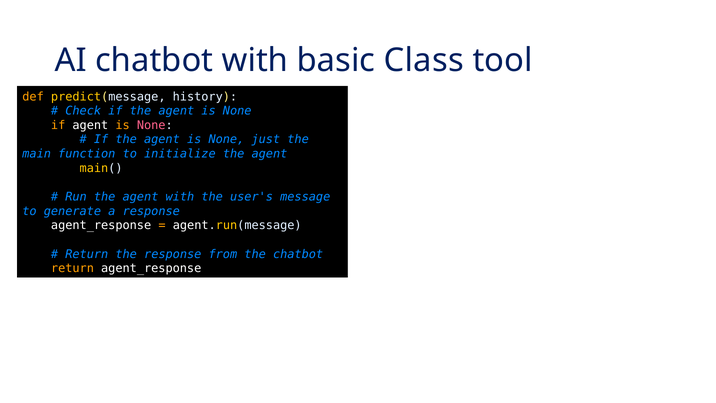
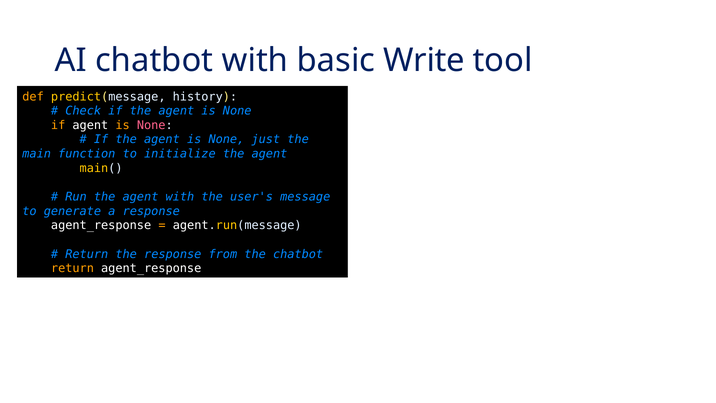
Class: Class -> Write
